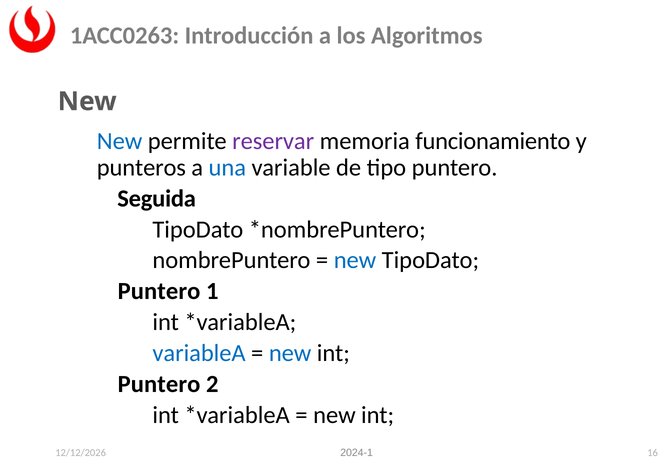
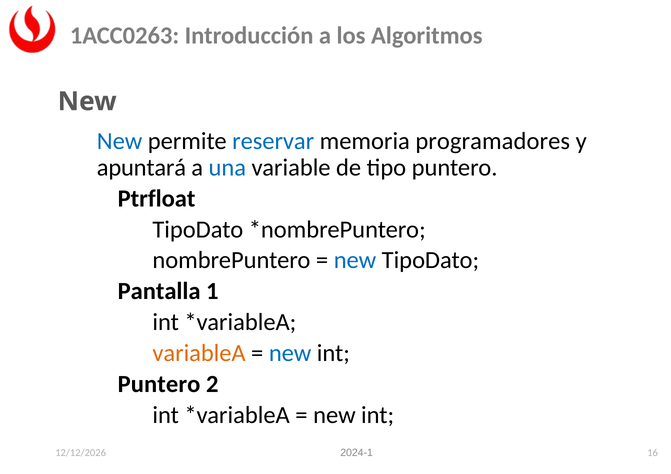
reservar colour: purple -> blue
funcionamiento: funcionamiento -> programadores
punteros: punteros -> apuntará
Seguida: Seguida -> Ptrfloat
Puntero at (159, 291): Puntero -> Pantalla
variableA colour: blue -> orange
